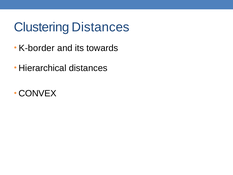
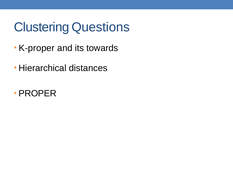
Clustering Distances: Distances -> Questions
K-border: K-border -> K-proper
CONVEX: CONVEX -> PROPER
